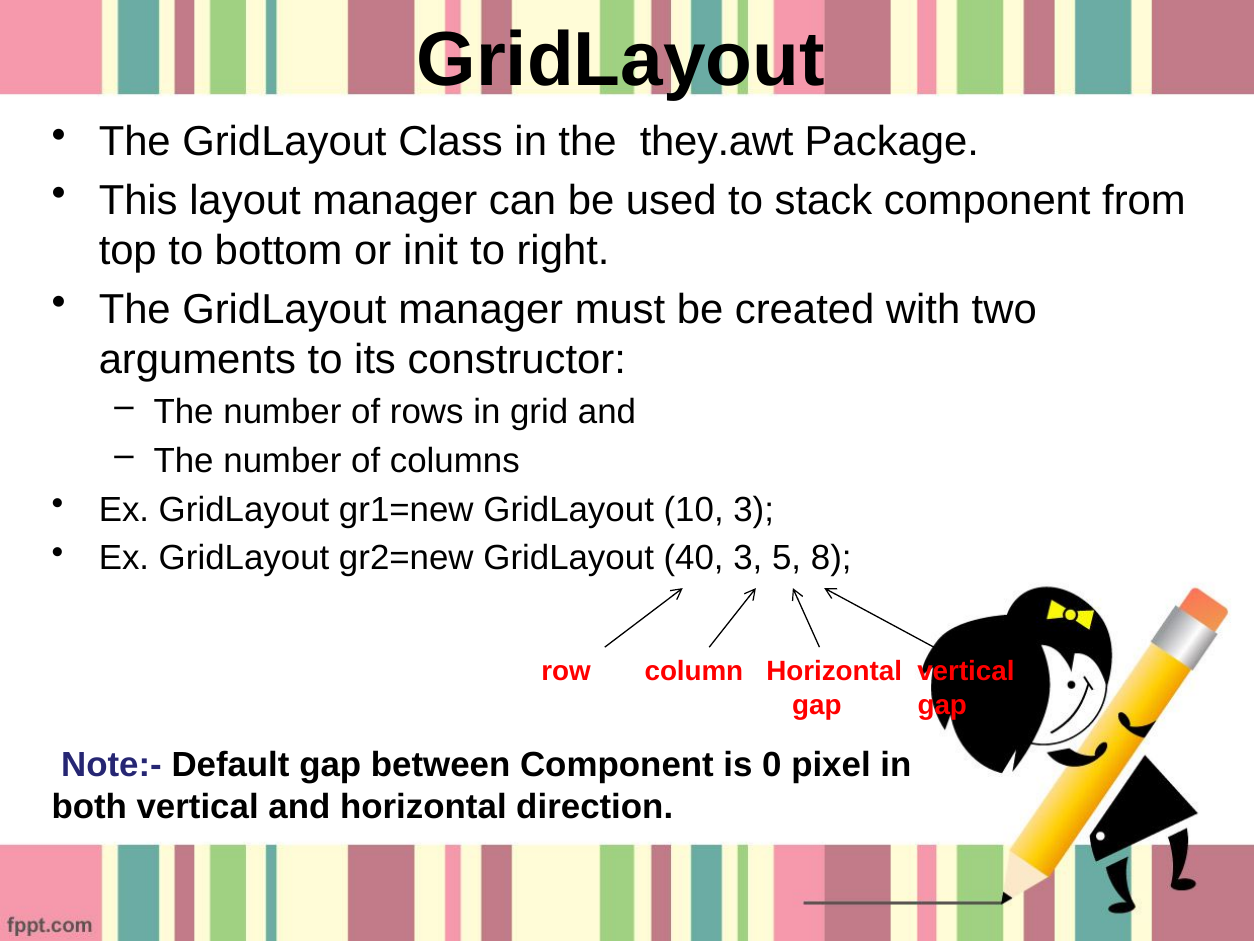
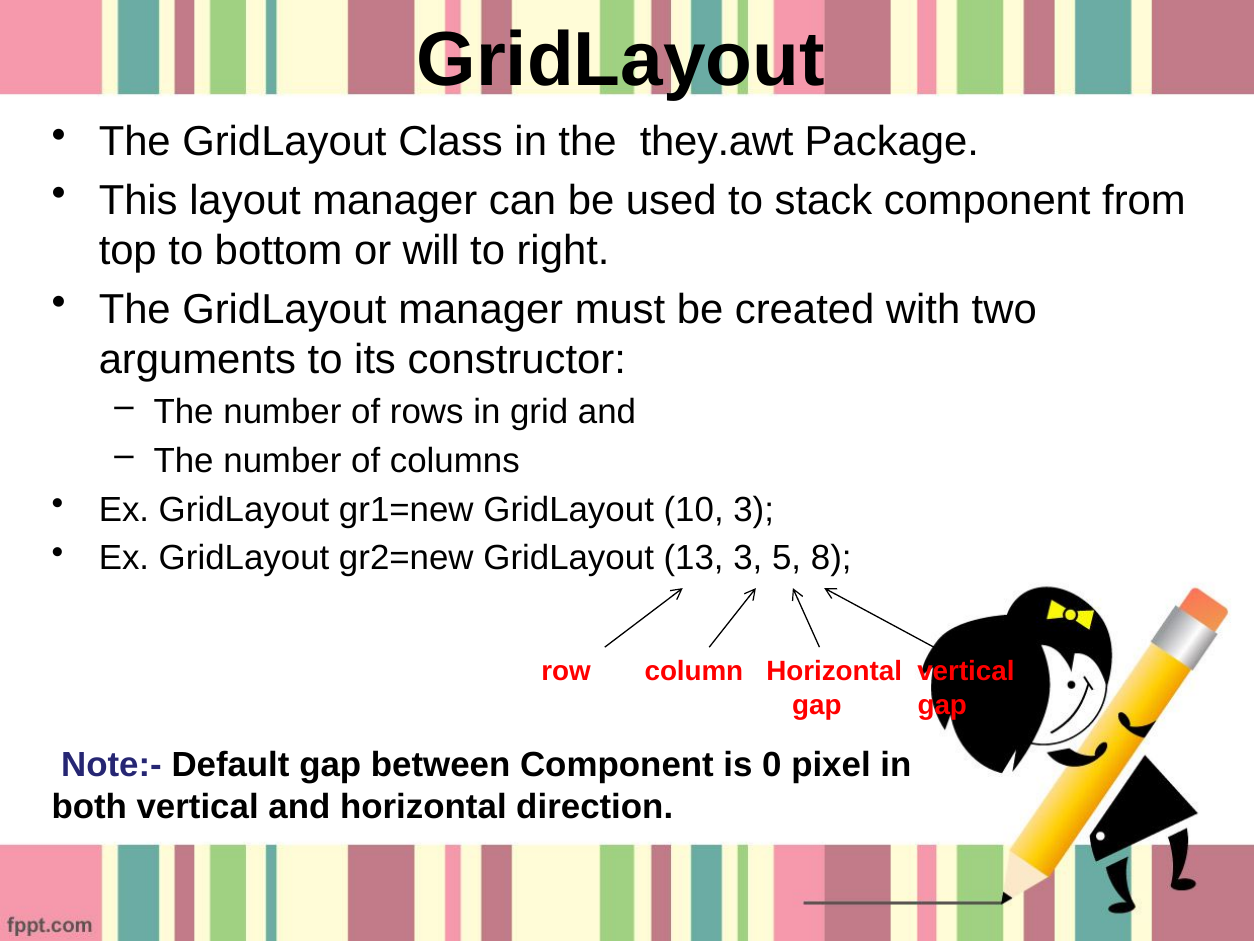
init: init -> will
40: 40 -> 13
